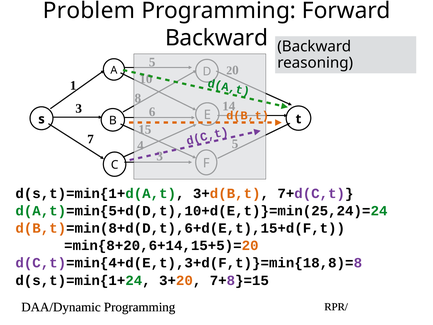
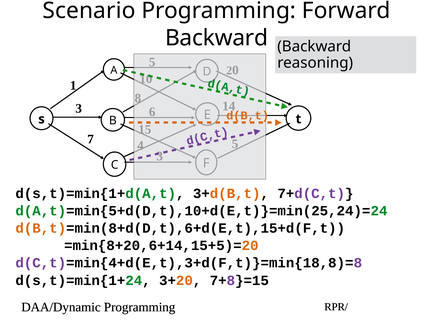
Problem: Problem -> Scenario
